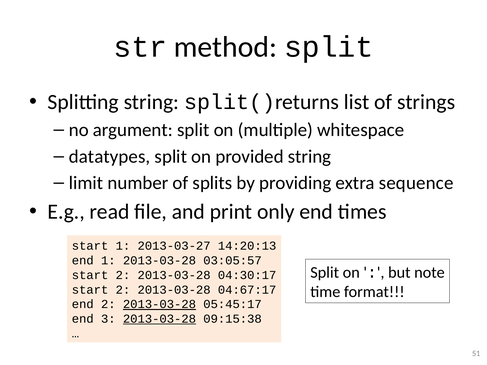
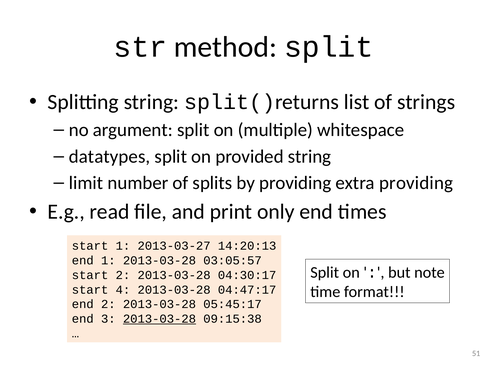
extra sequence: sequence -> providing
2 at (123, 290): 2 -> 4
04:67:17: 04:67:17 -> 04:47:17
2013-03-28 at (159, 304) underline: present -> none
